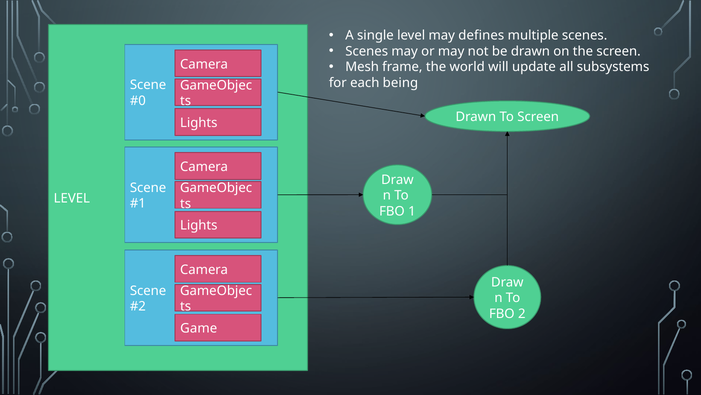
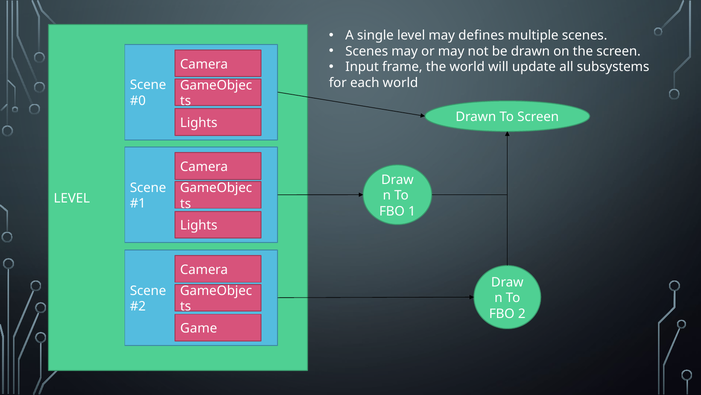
Mesh: Mesh -> Input
each being: being -> world
